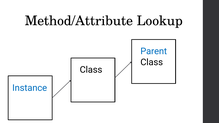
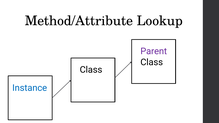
Parent colour: blue -> purple
